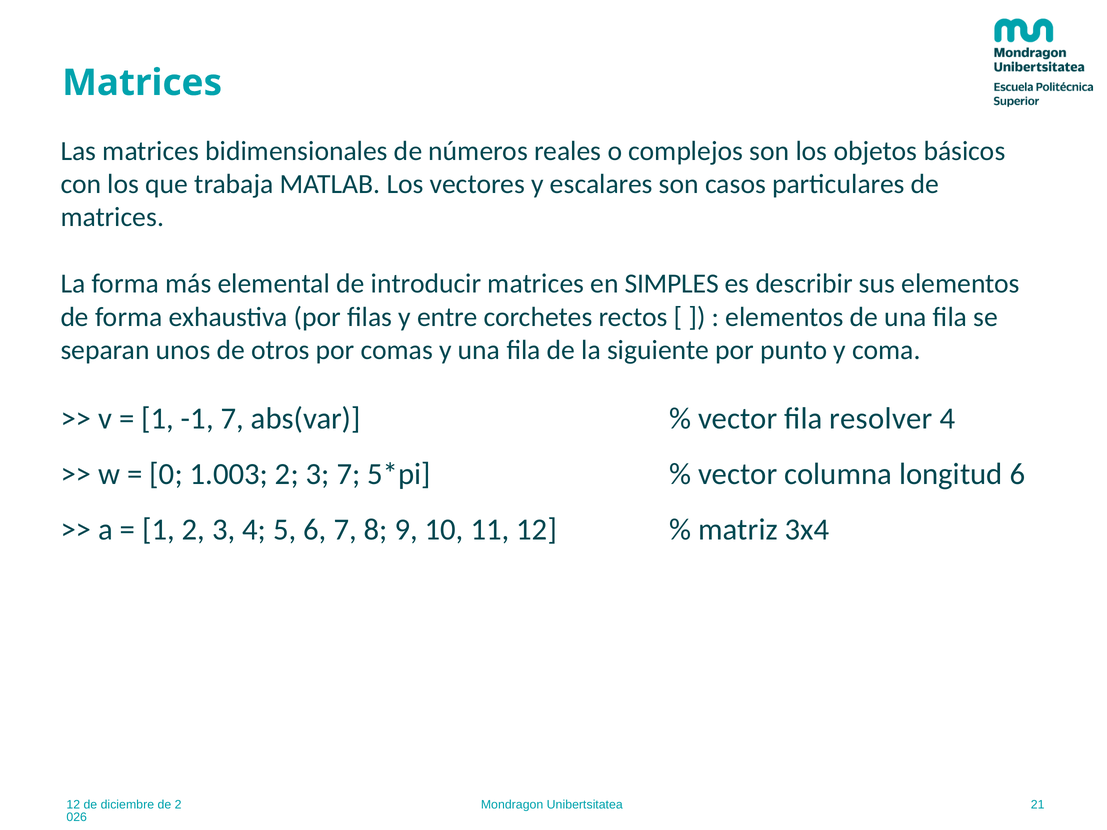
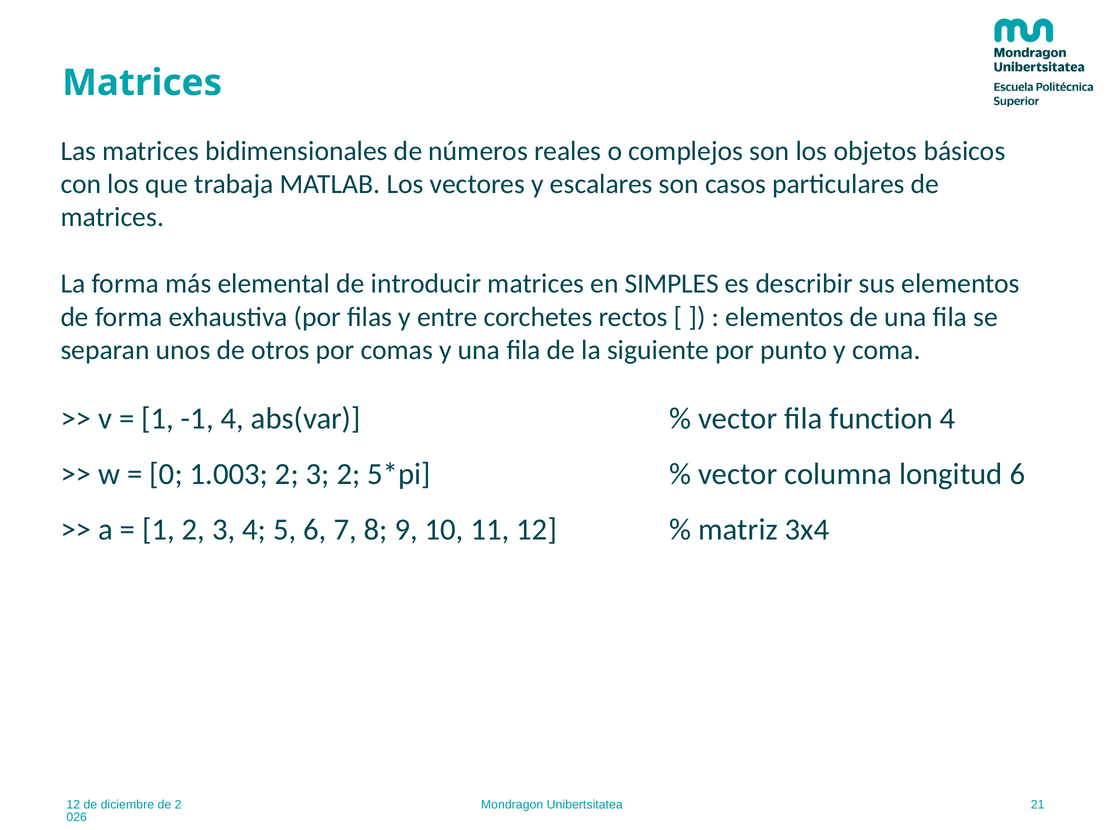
-1 7: 7 -> 4
resolver: resolver -> function
3 7: 7 -> 2
